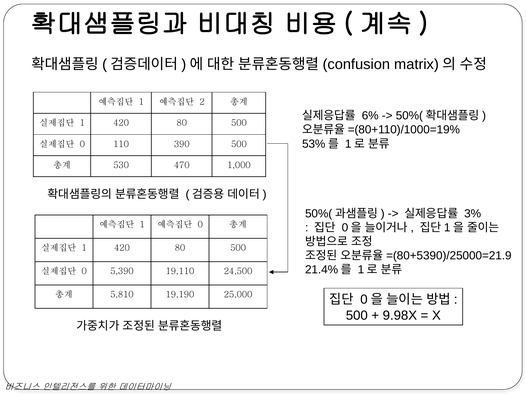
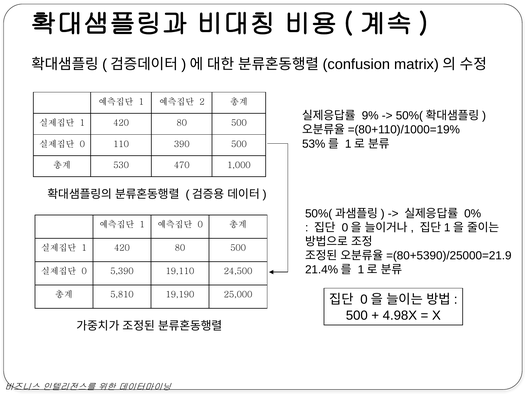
6%: 6% -> 9%
3%: 3% -> 0%
9.98X: 9.98X -> 4.98X
